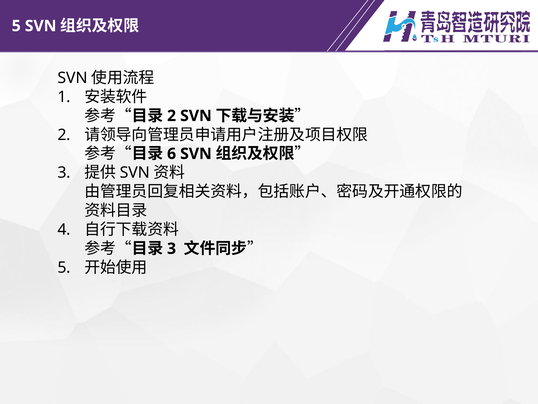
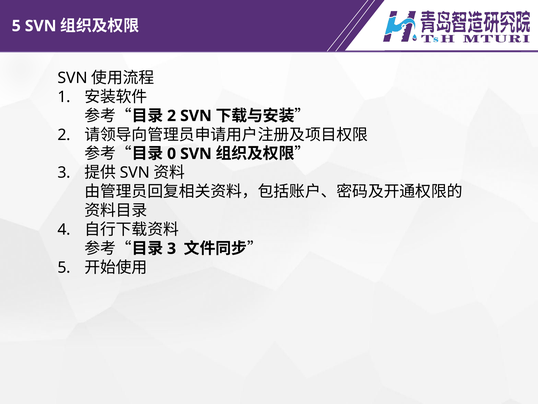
6: 6 -> 0
